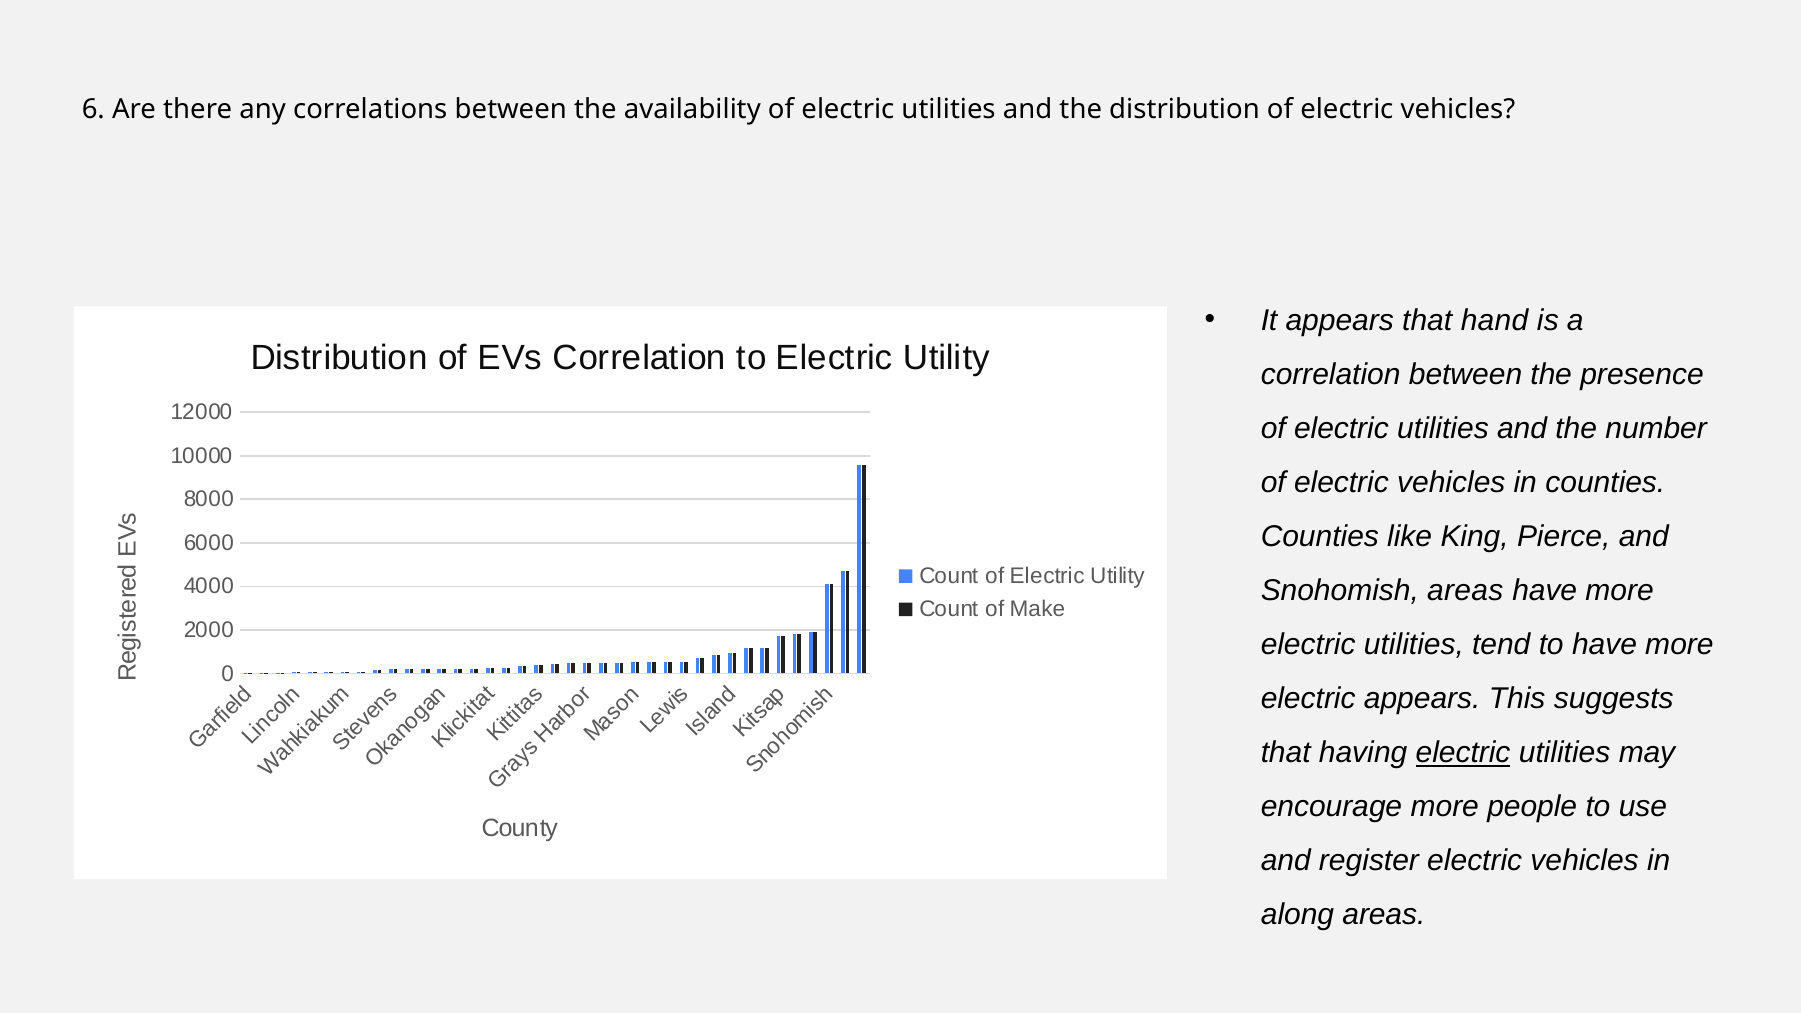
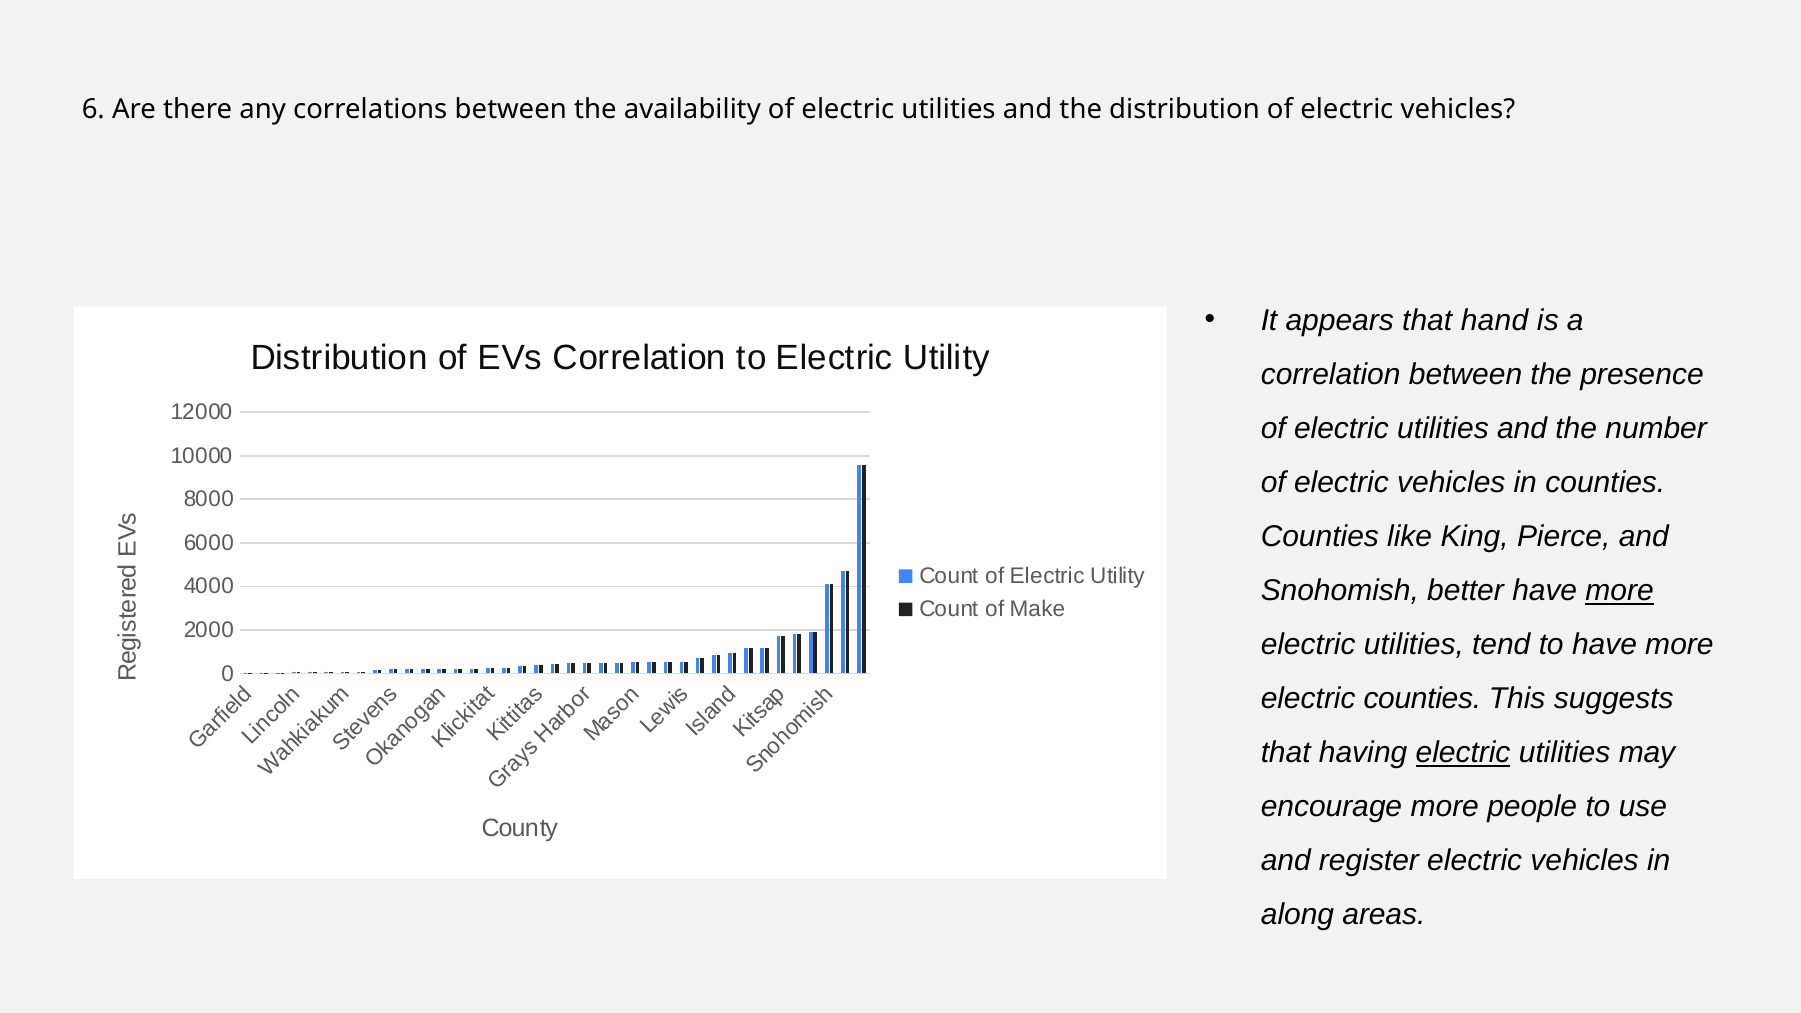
Snohomish areas: areas -> better
more at (1620, 591) underline: none -> present
electric appears: appears -> counties
